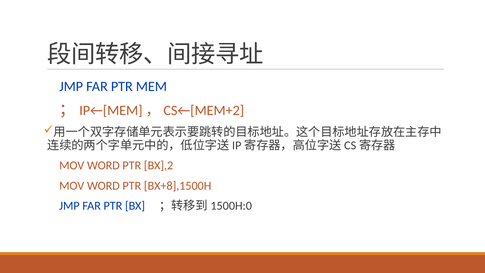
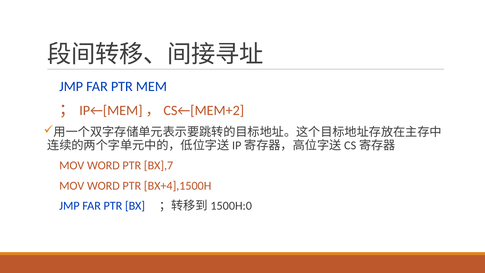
BX],2: BX],2 -> BX],7
BX+8],1500H: BX+8],1500H -> BX+4],1500H
